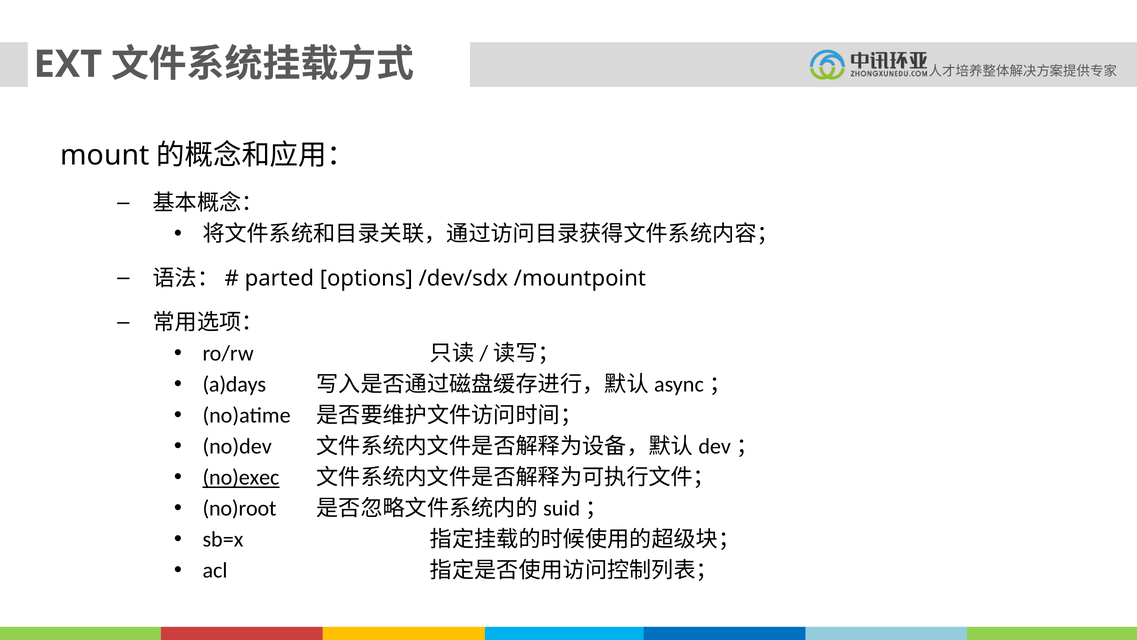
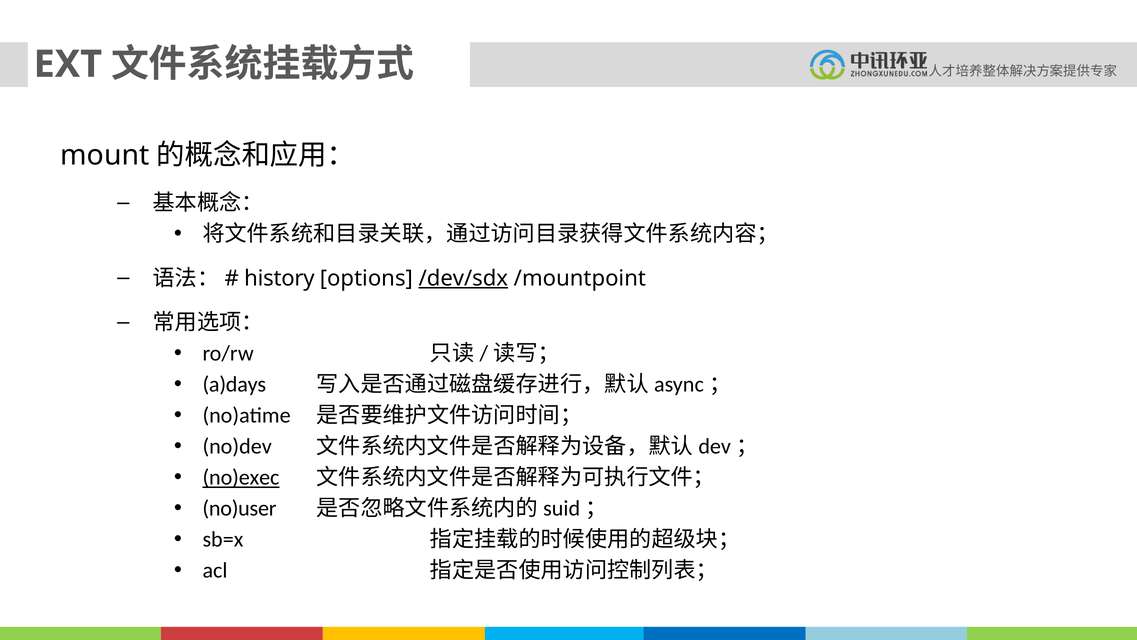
parted: parted -> history
/dev/sdx underline: none -> present
no)root: no)root -> no)user
